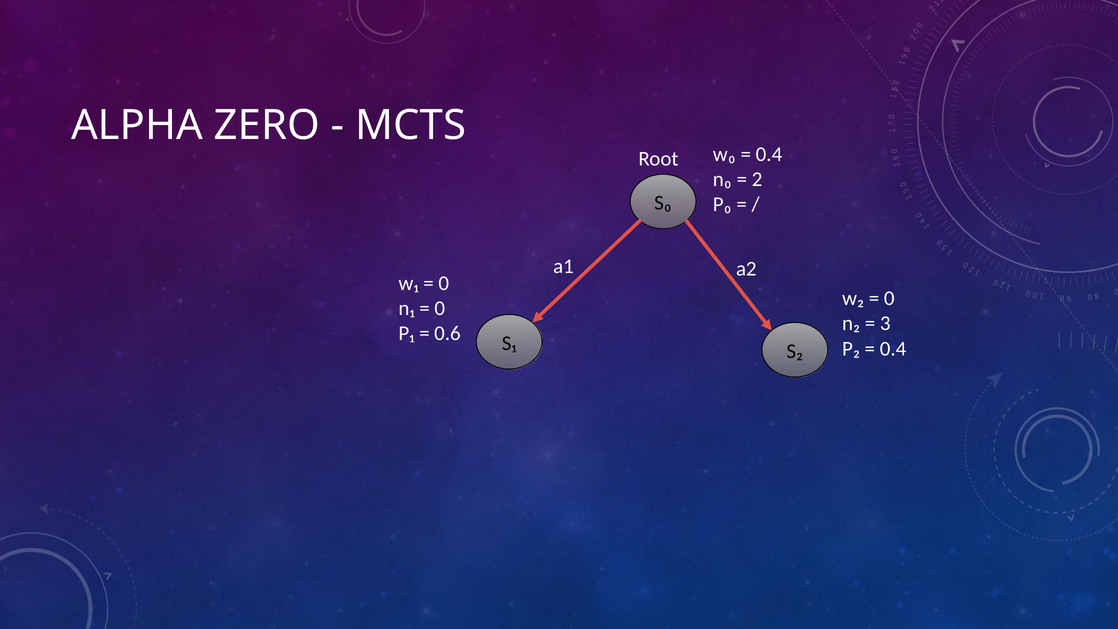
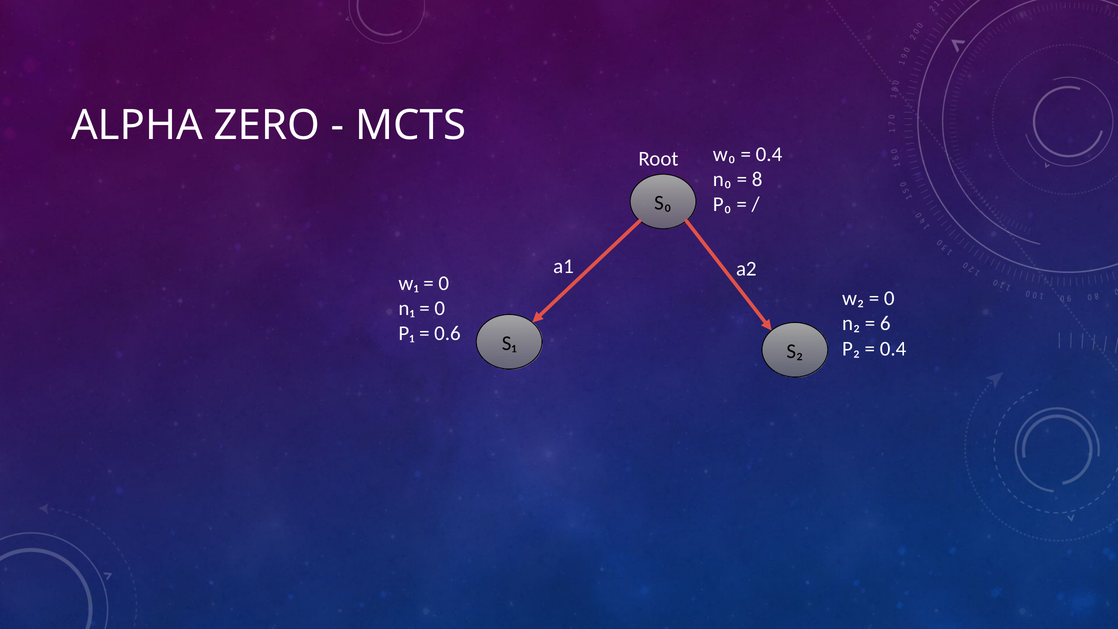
2: 2 -> 8
3: 3 -> 6
